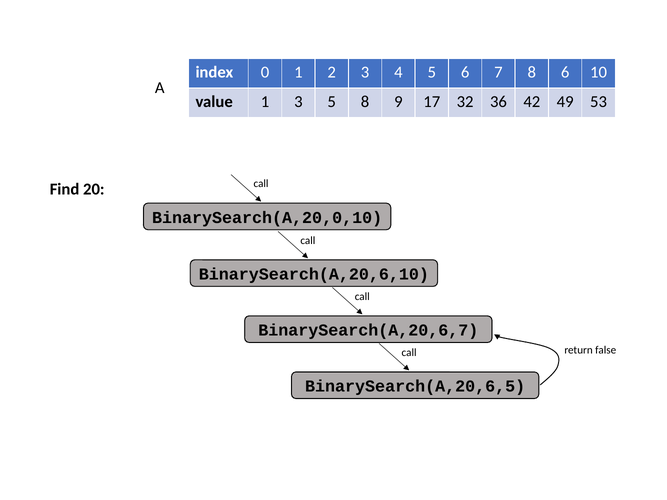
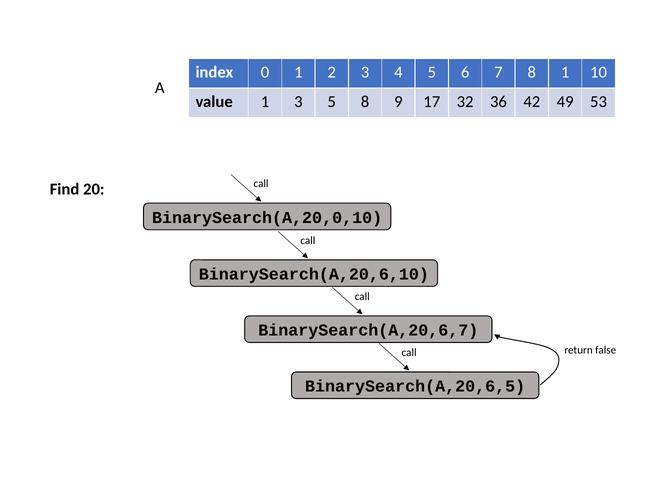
8 6: 6 -> 1
